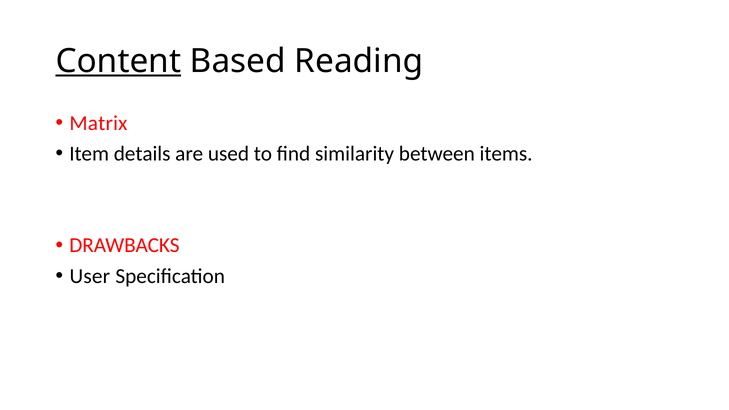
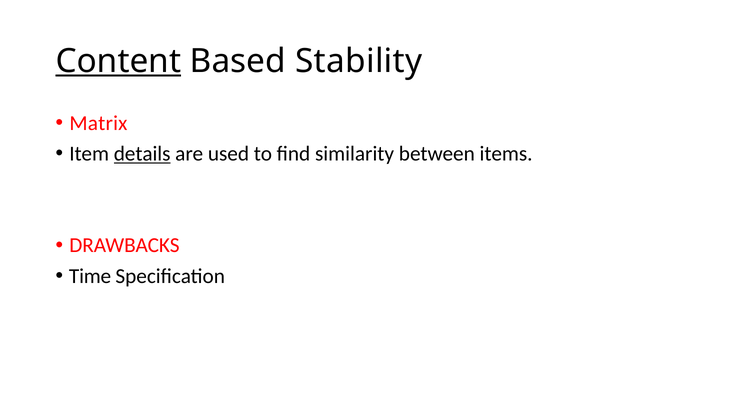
Reading: Reading -> Stability
details underline: none -> present
User: User -> Time
